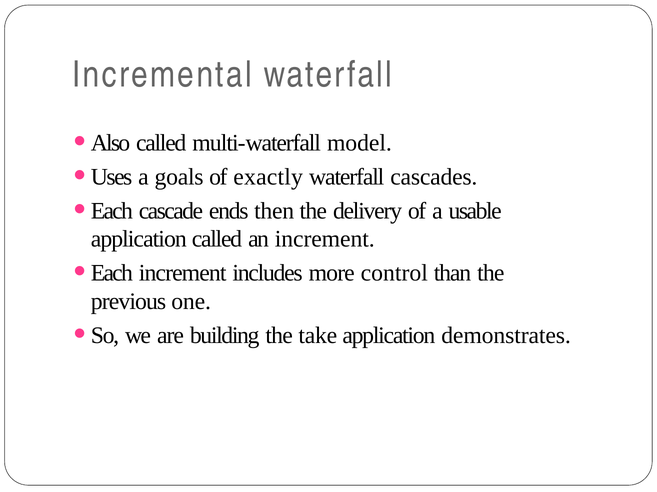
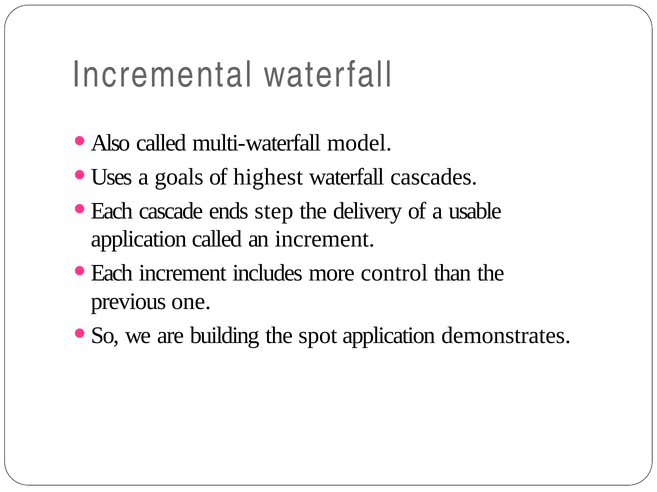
exactly: exactly -> highest
then: then -> step
take: take -> spot
